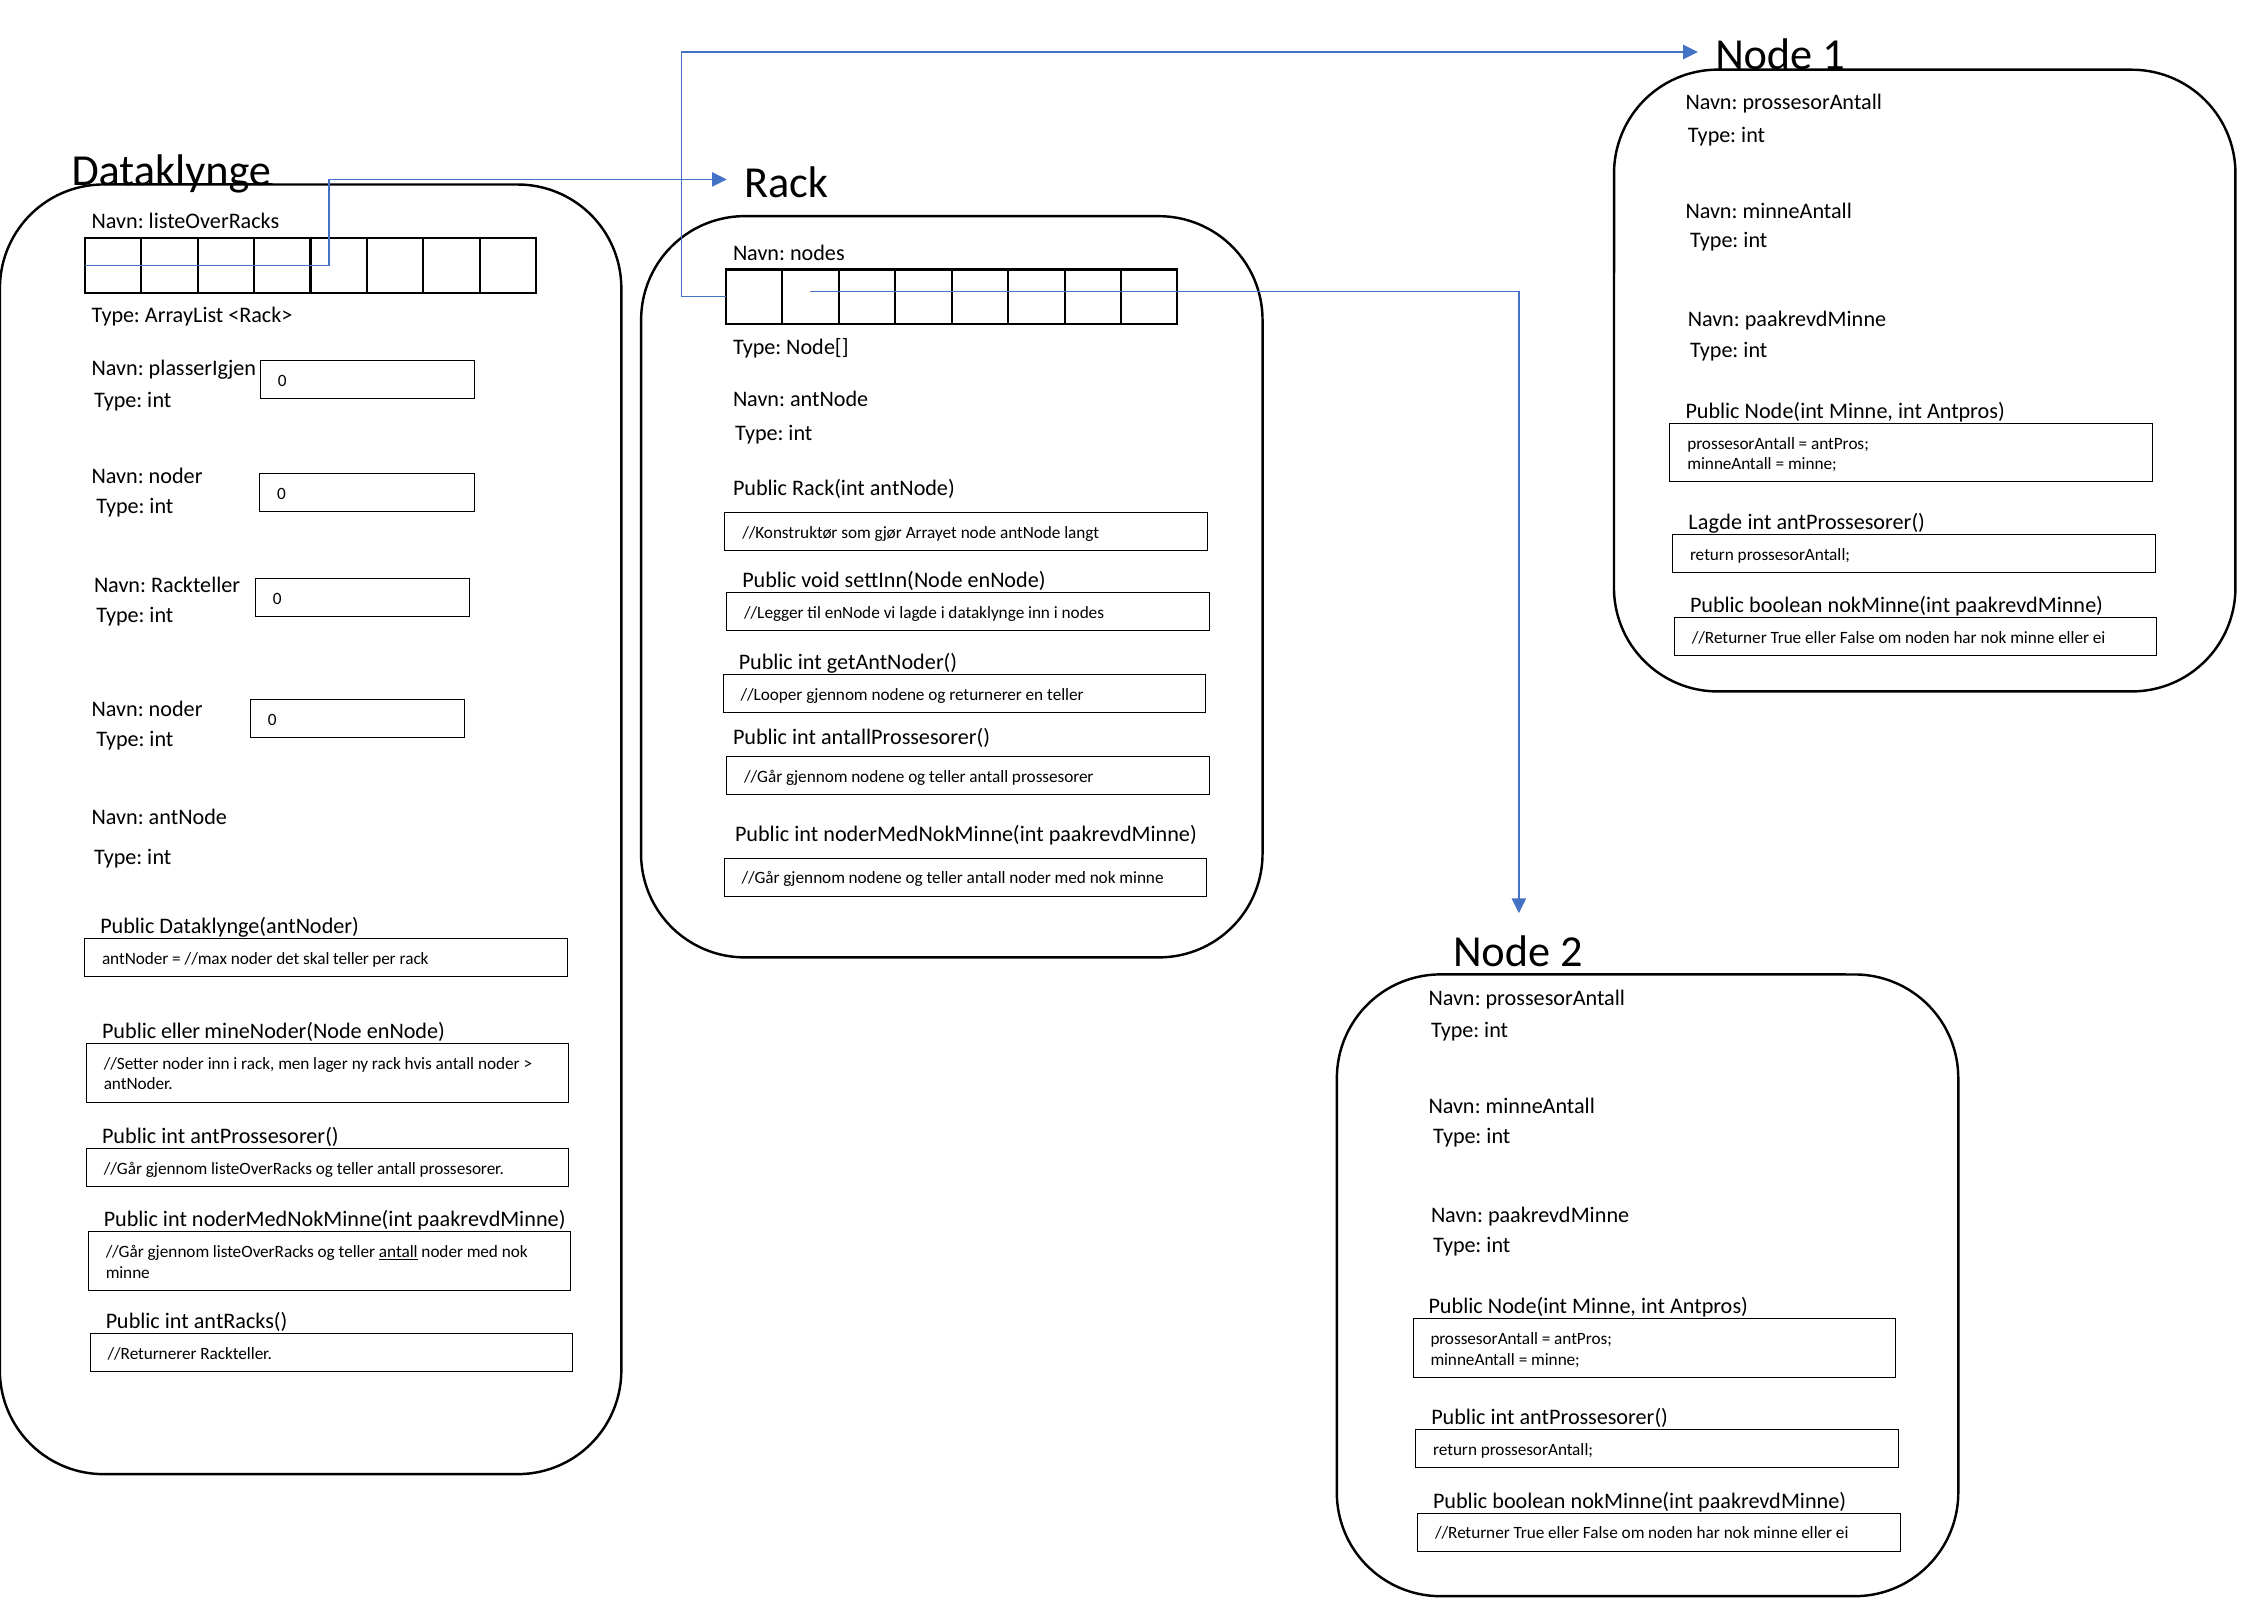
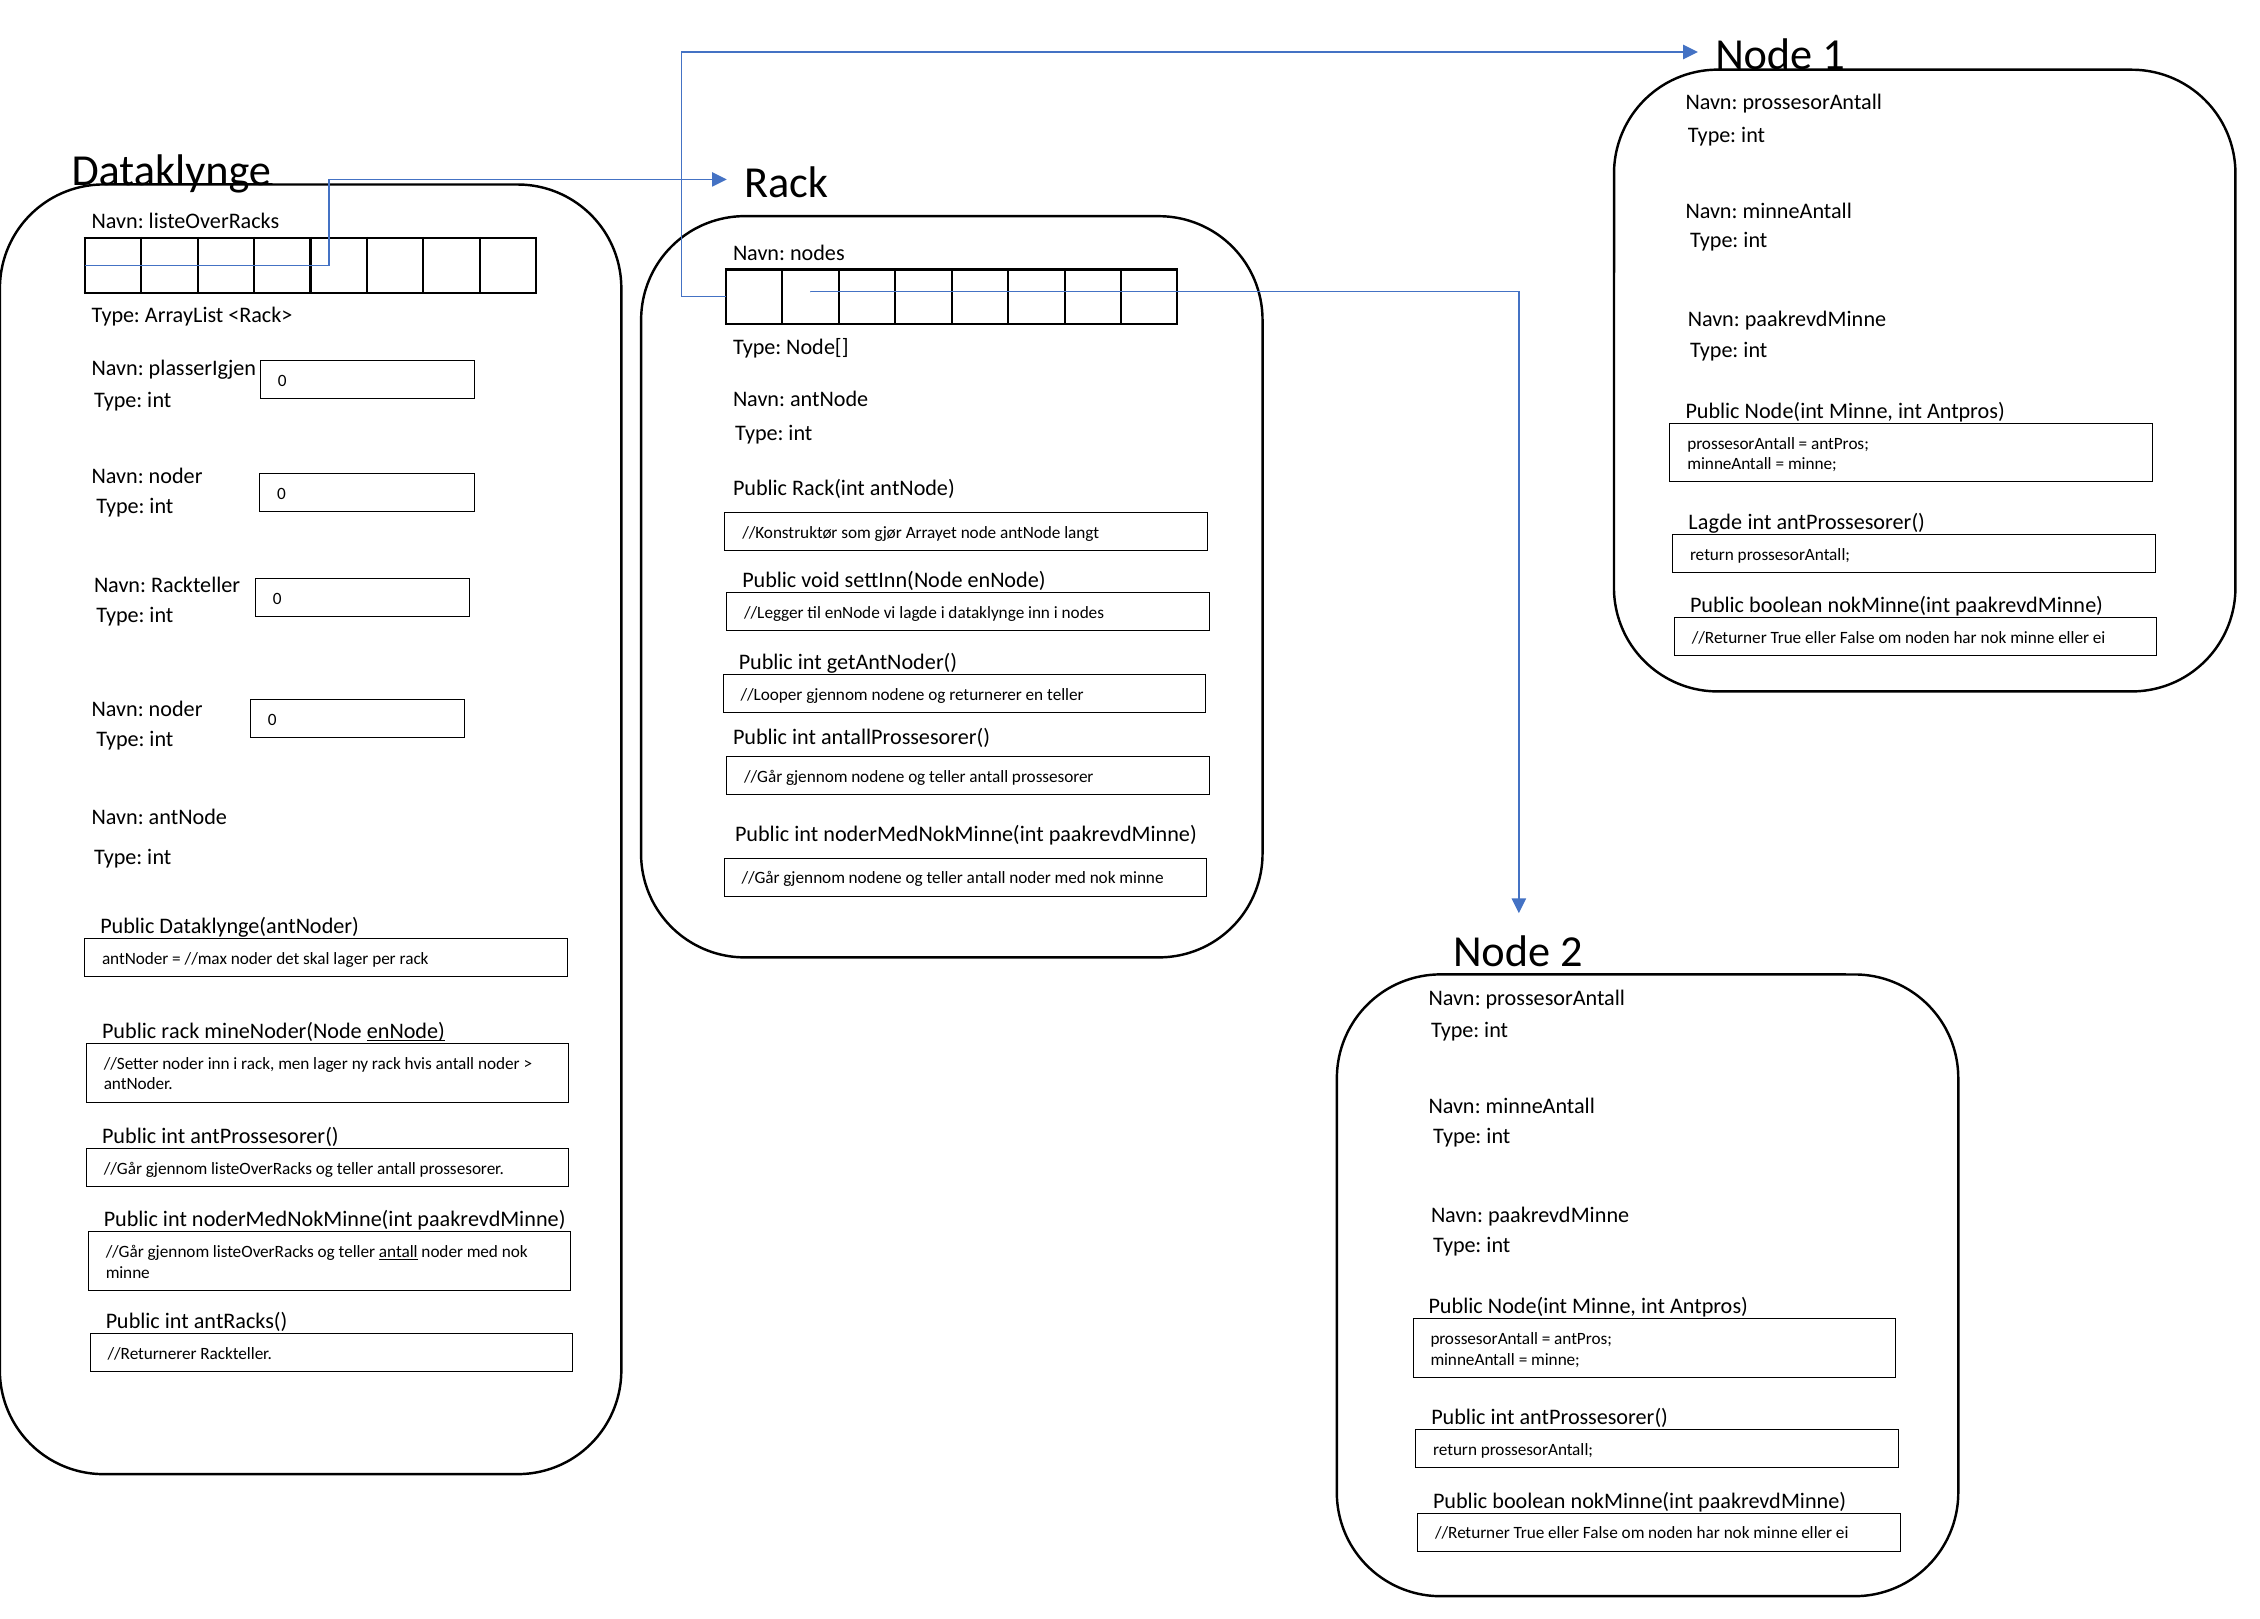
skal teller: teller -> lager
Public eller: eller -> rack
enNode at (406, 1031) underline: none -> present
